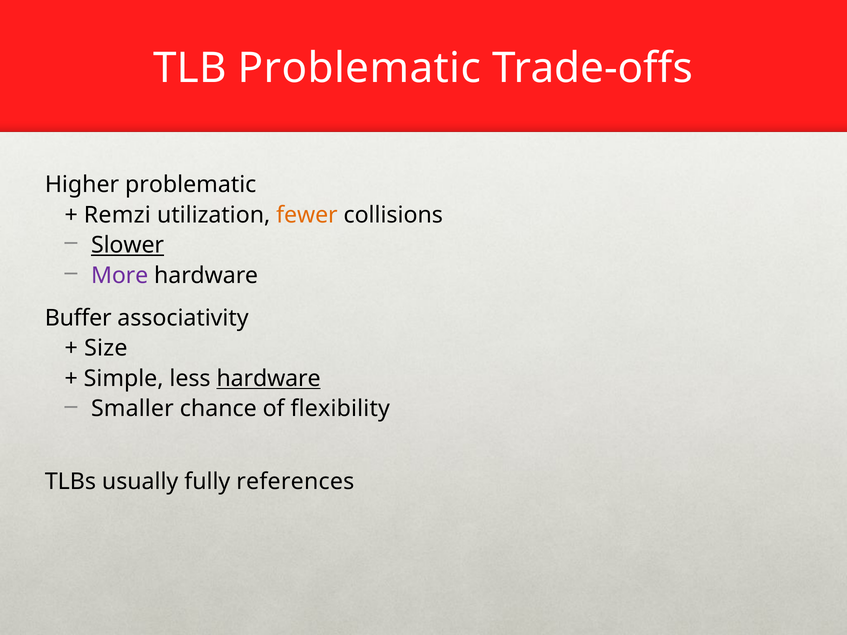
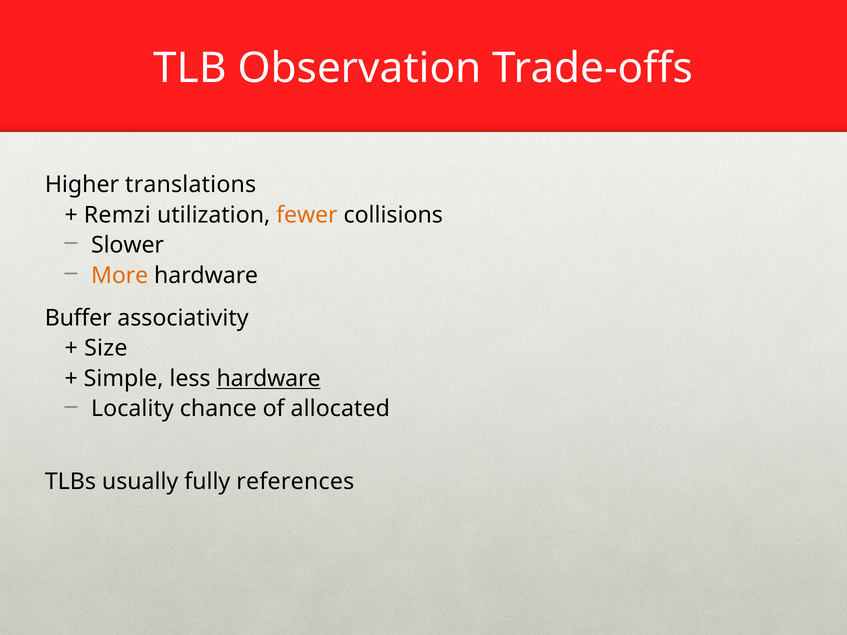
TLB Problematic: Problematic -> Observation
Higher problematic: problematic -> translations
Slower underline: present -> none
More colour: purple -> orange
Smaller: Smaller -> Locality
flexibility: flexibility -> allocated
